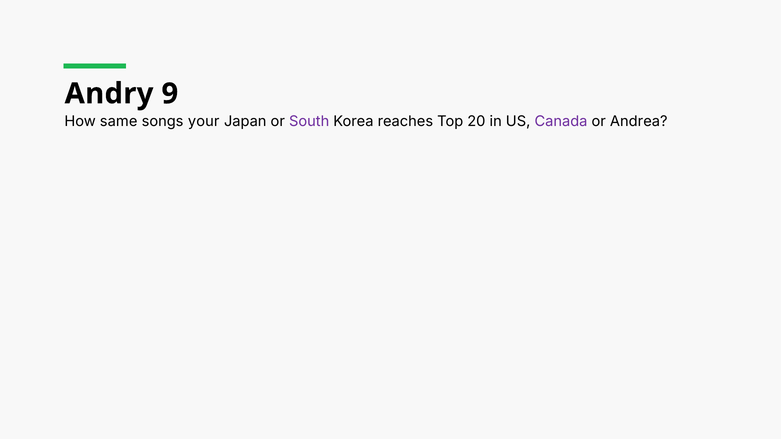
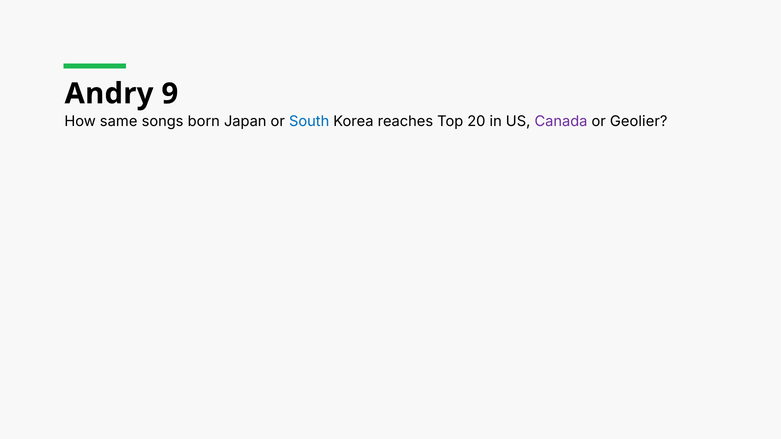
your: your -> born
South colour: purple -> blue
Andrea: Andrea -> Geolier
